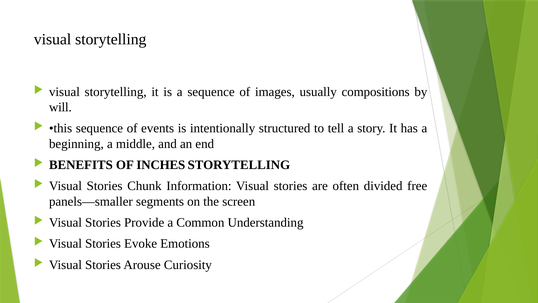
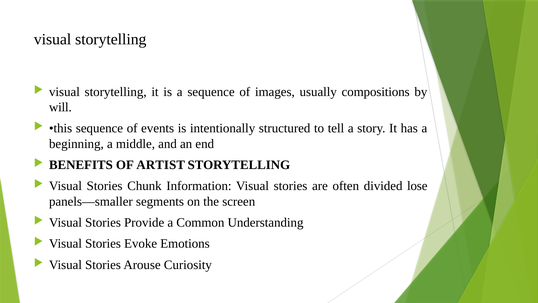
INCHES: INCHES -> ARTIST
free: free -> lose
